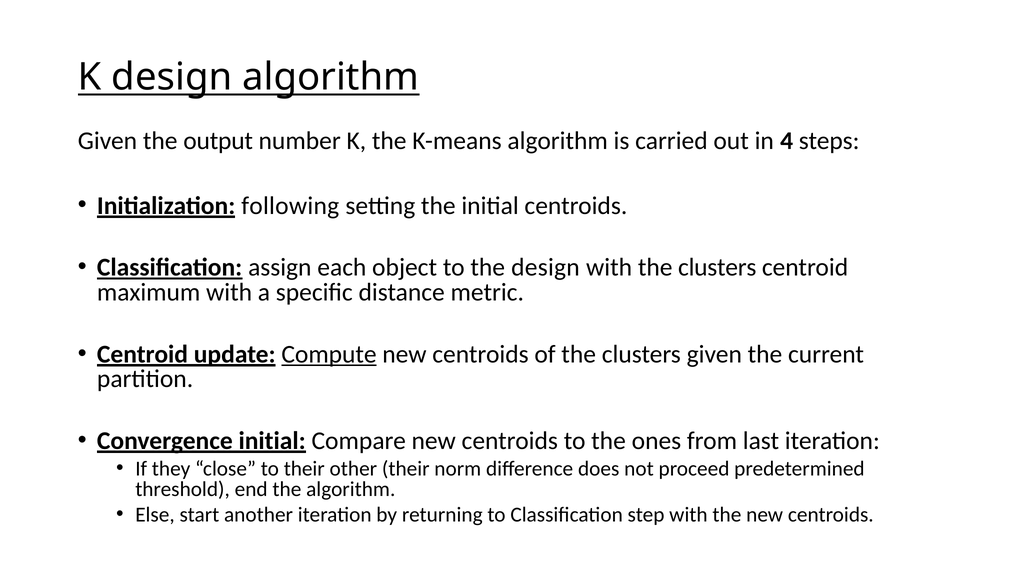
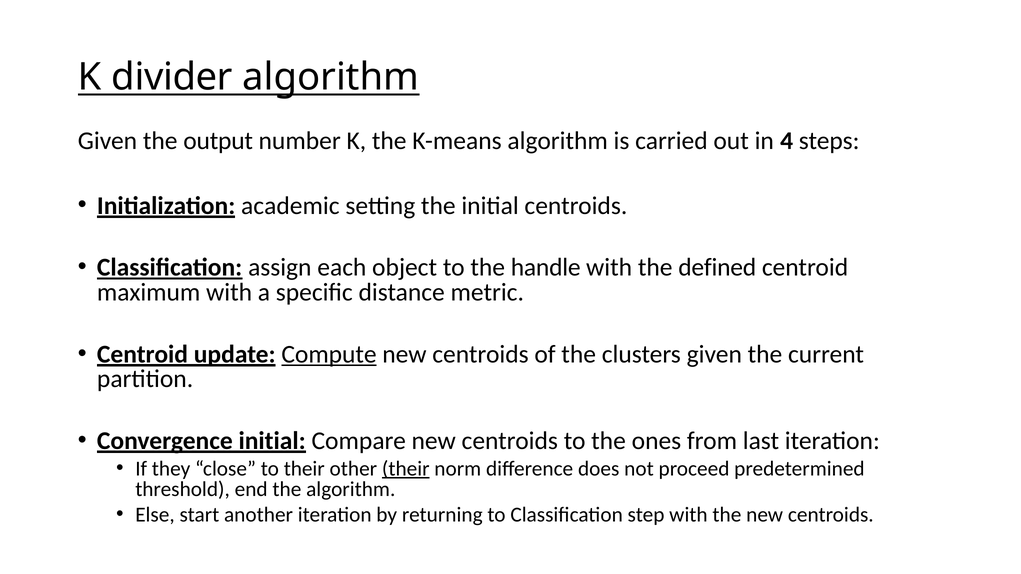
K design: design -> divider
following: following -> academic
the design: design -> handle
with the clusters: clusters -> defined
their at (406, 469) underline: none -> present
